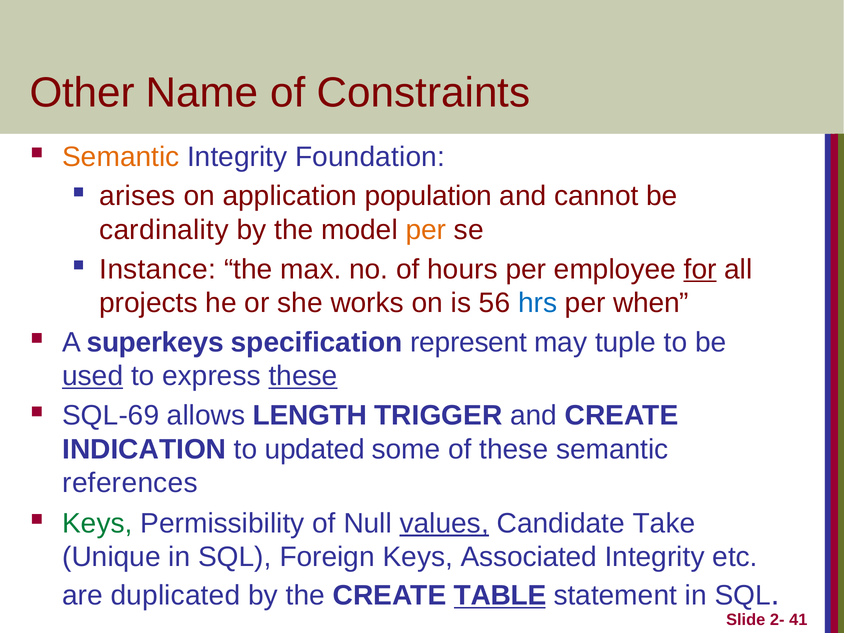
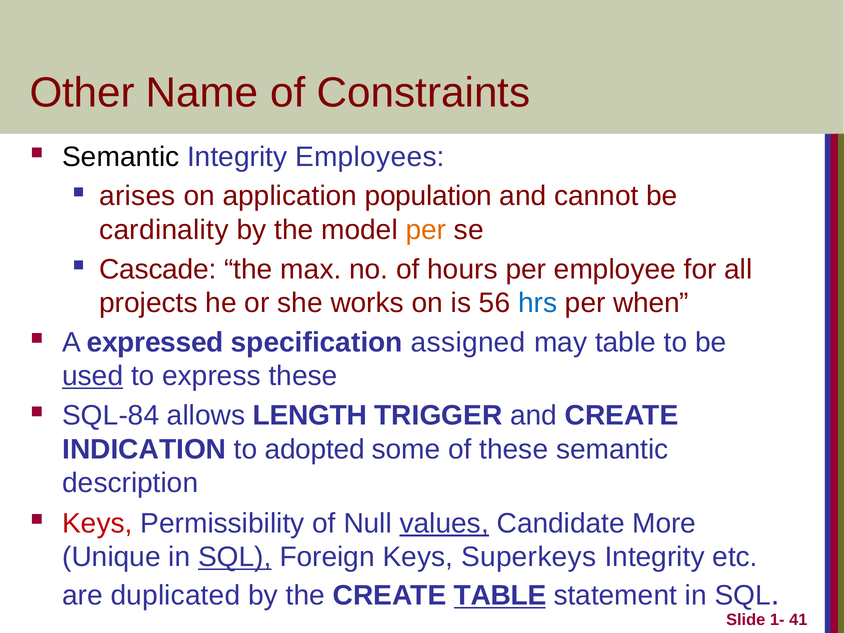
Semantic at (121, 157) colour: orange -> black
Foundation: Foundation -> Employees
Instance: Instance -> Cascade
for underline: present -> none
superkeys: superkeys -> expressed
represent: represent -> assigned
may tuple: tuple -> table
these at (303, 376) underline: present -> none
SQL-69: SQL-69 -> SQL-84
updated: updated -> adopted
references: references -> description
Keys at (97, 523) colour: green -> red
Take: Take -> More
SQL at (235, 557) underline: none -> present
Associated: Associated -> Superkeys
2-: 2- -> 1-
